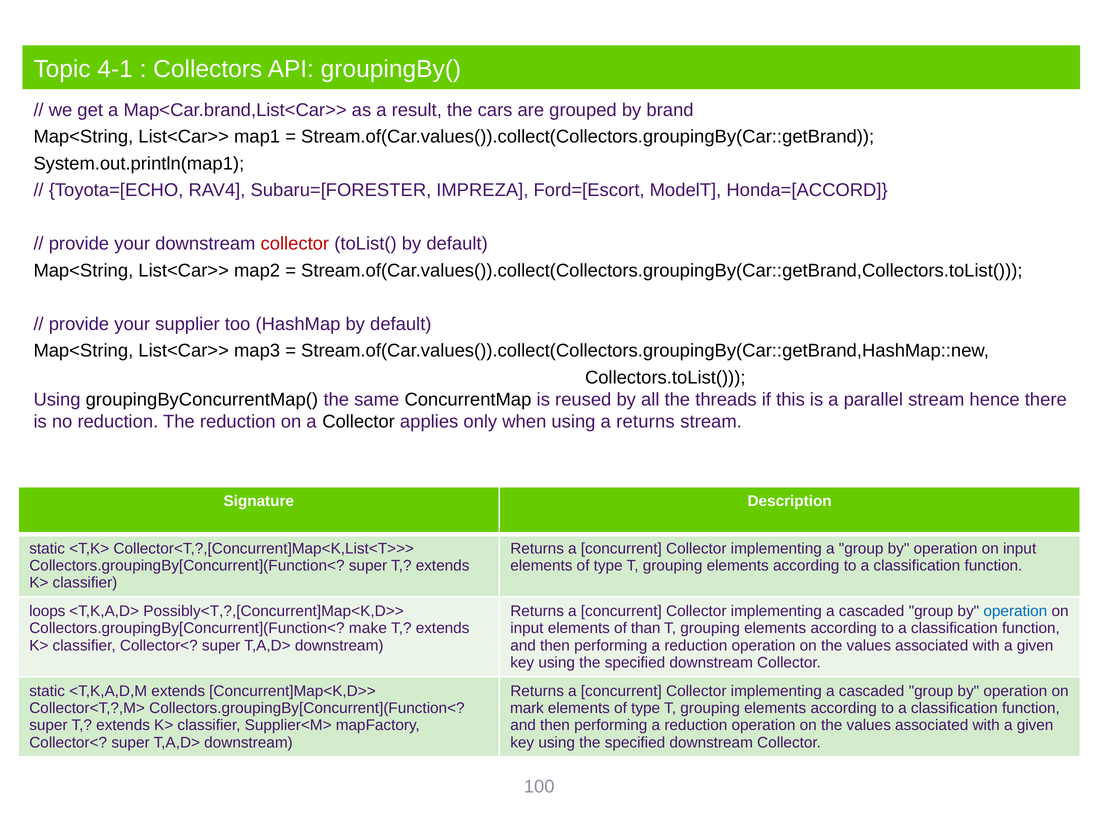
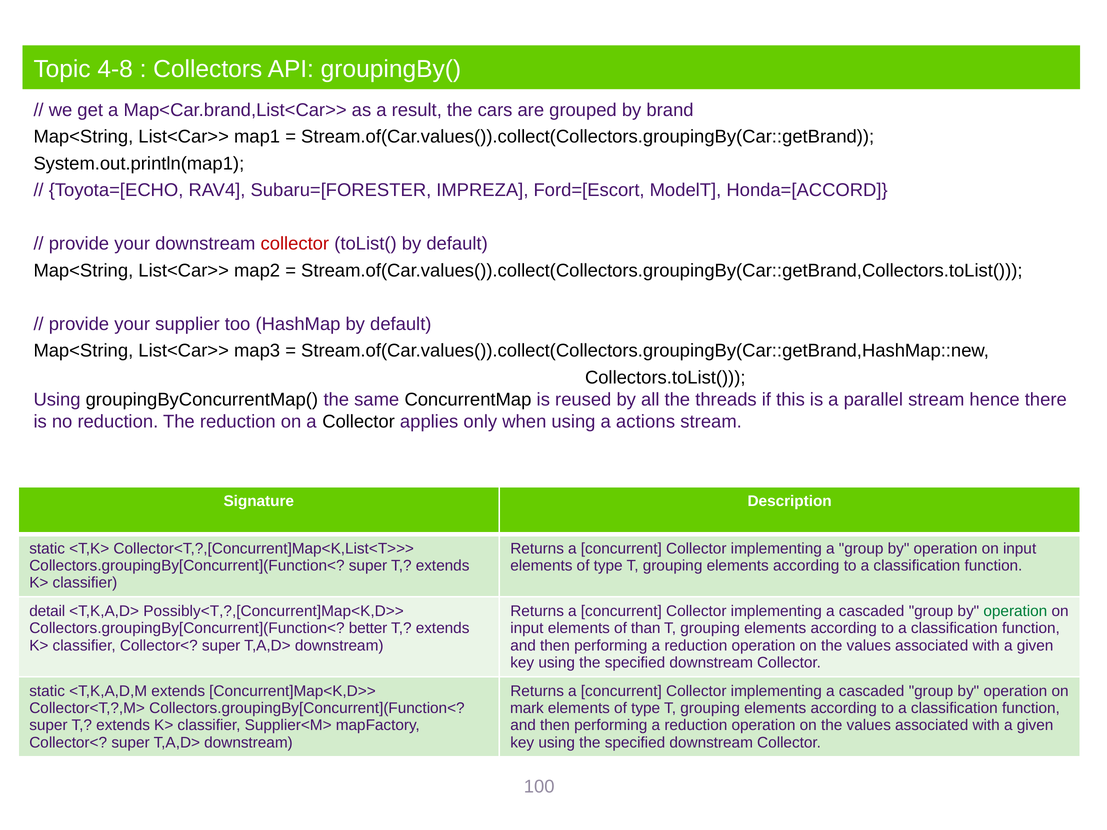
4-1: 4-1 -> 4-8
a returns: returns -> actions
loops: loops -> detail
operation at (1015, 611) colour: blue -> green
make: make -> better
